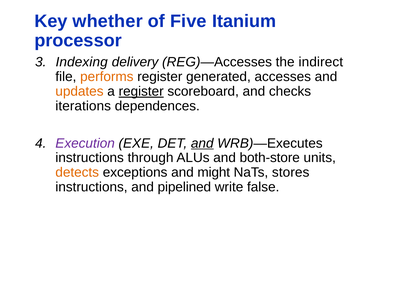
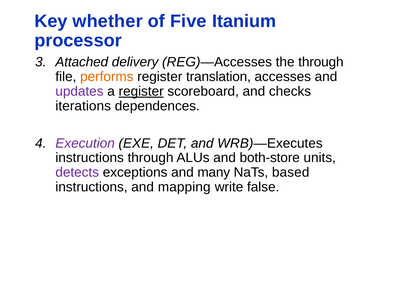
Indexing: Indexing -> Attached
the indirect: indirect -> through
generated: generated -> translation
updates colour: orange -> purple
and at (202, 143) underline: present -> none
detects colour: orange -> purple
might: might -> many
stores: stores -> based
pipelined: pipelined -> mapping
